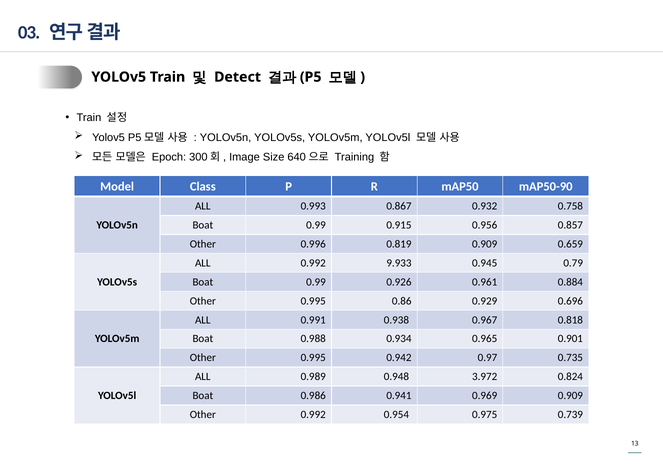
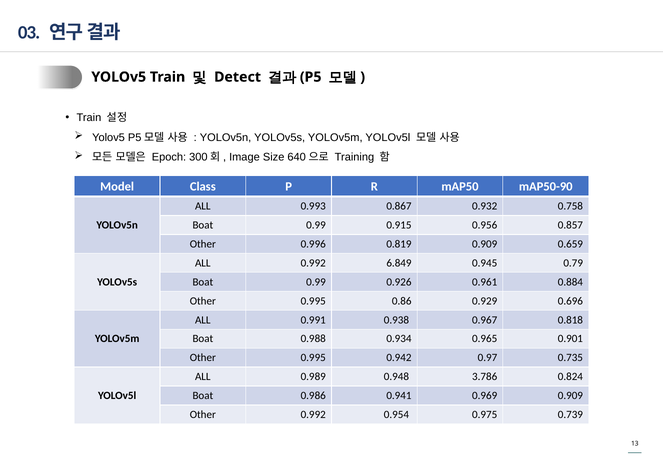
9.933: 9.933 -> 6.849
3.972: 3.972 -> 3.786
